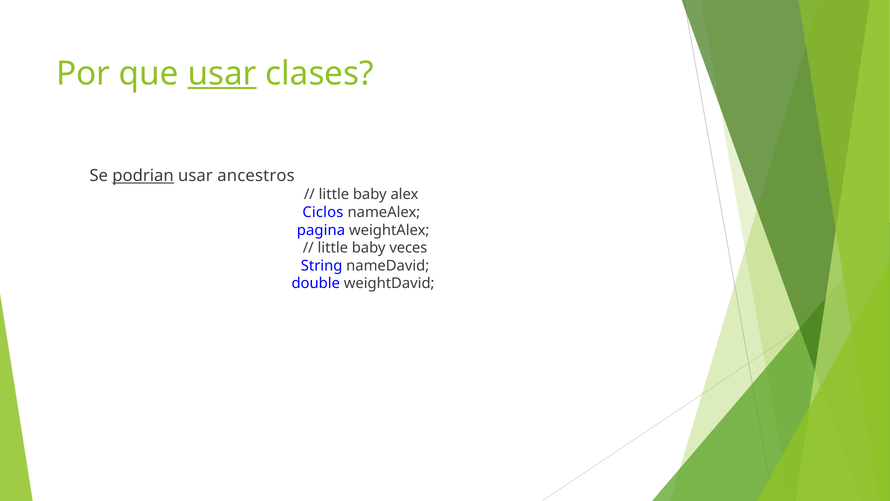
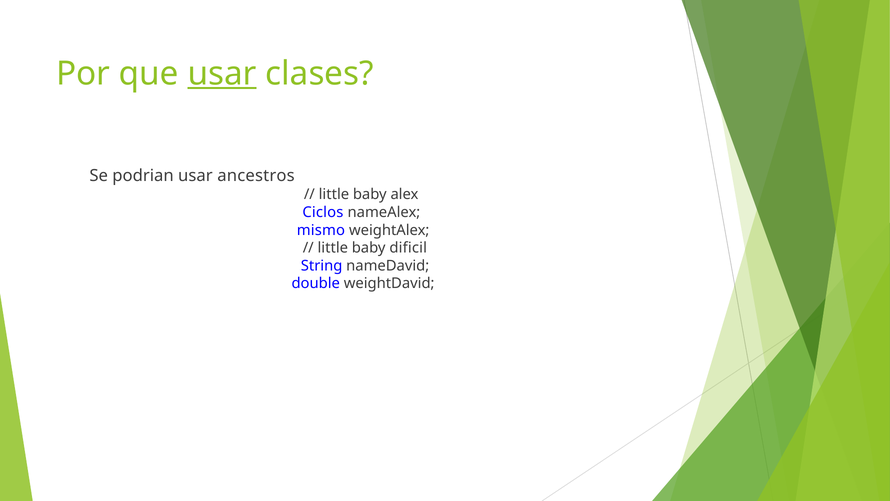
podrian underline: present -> none
pagina: pagina -> mismo
veces: veces -> dificil
